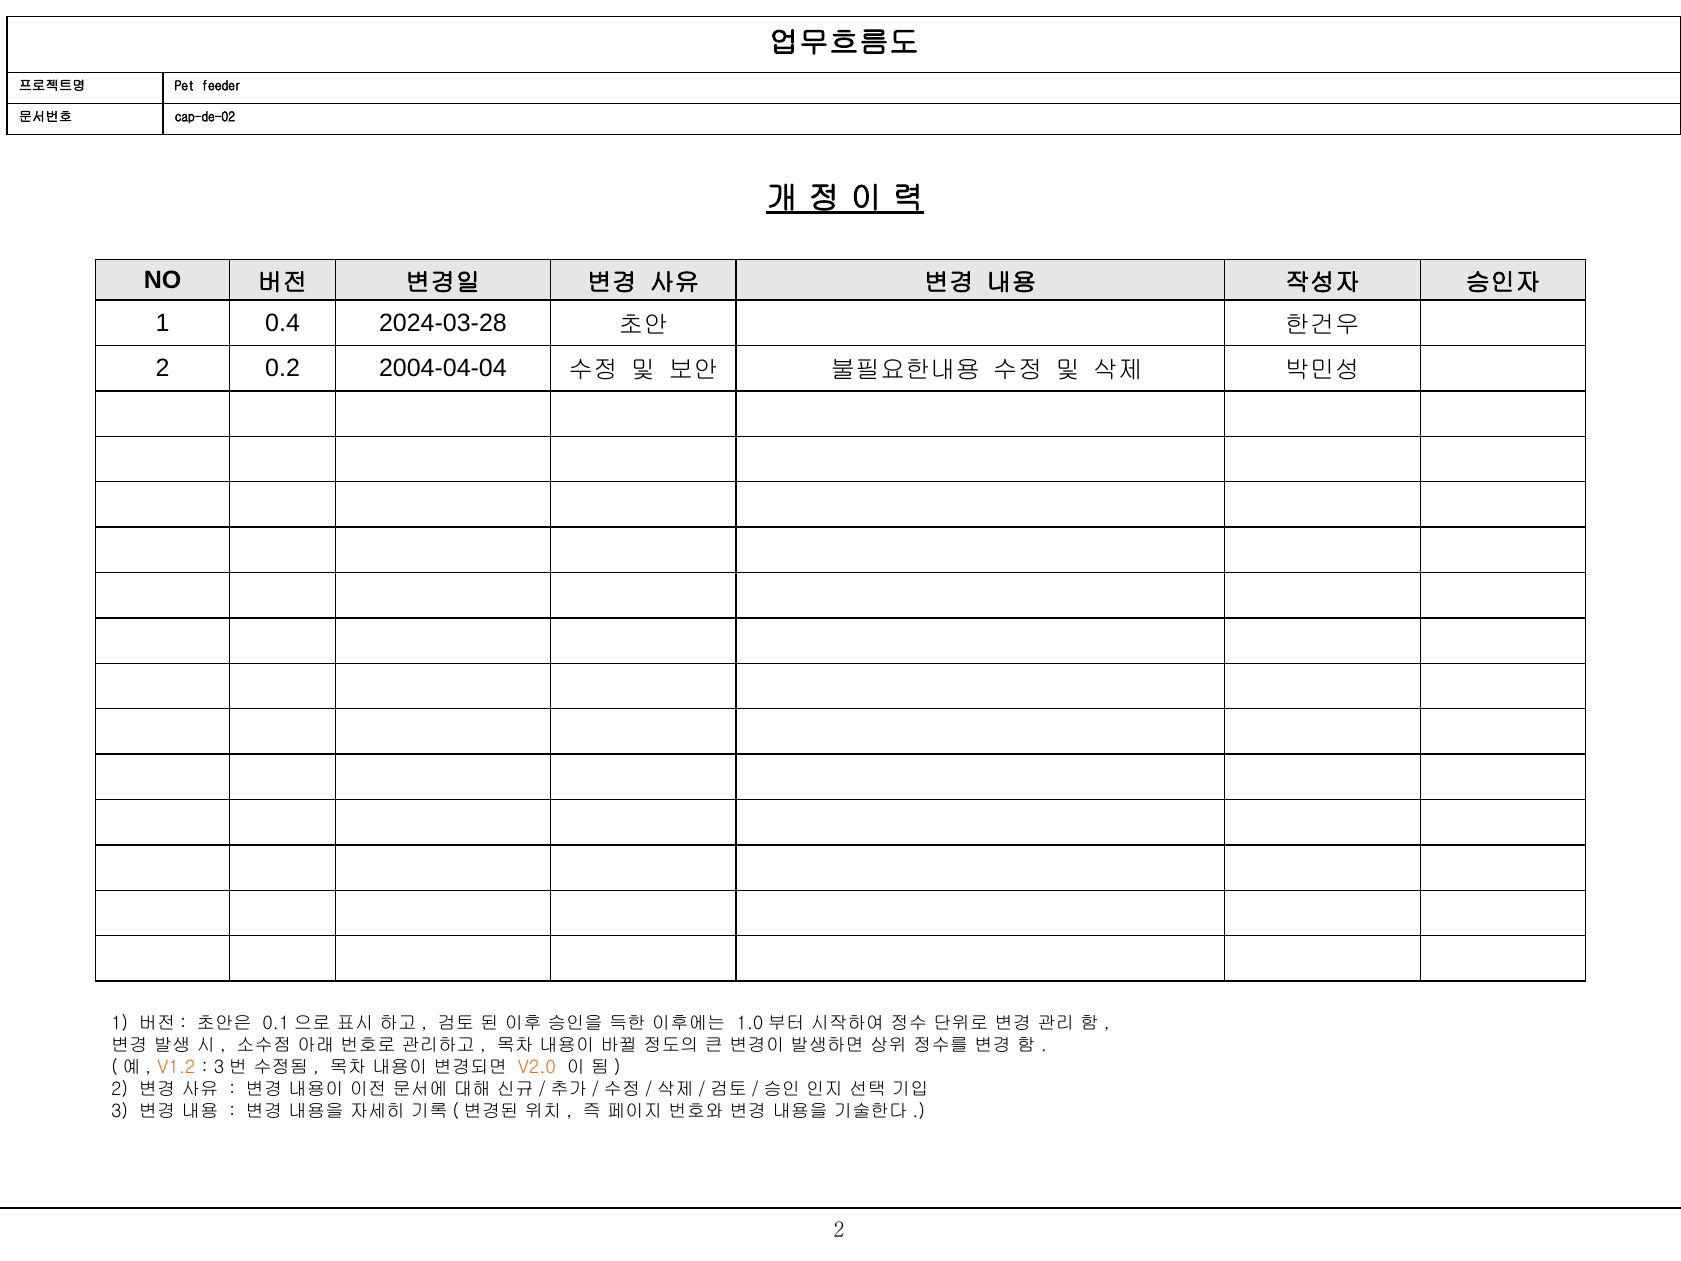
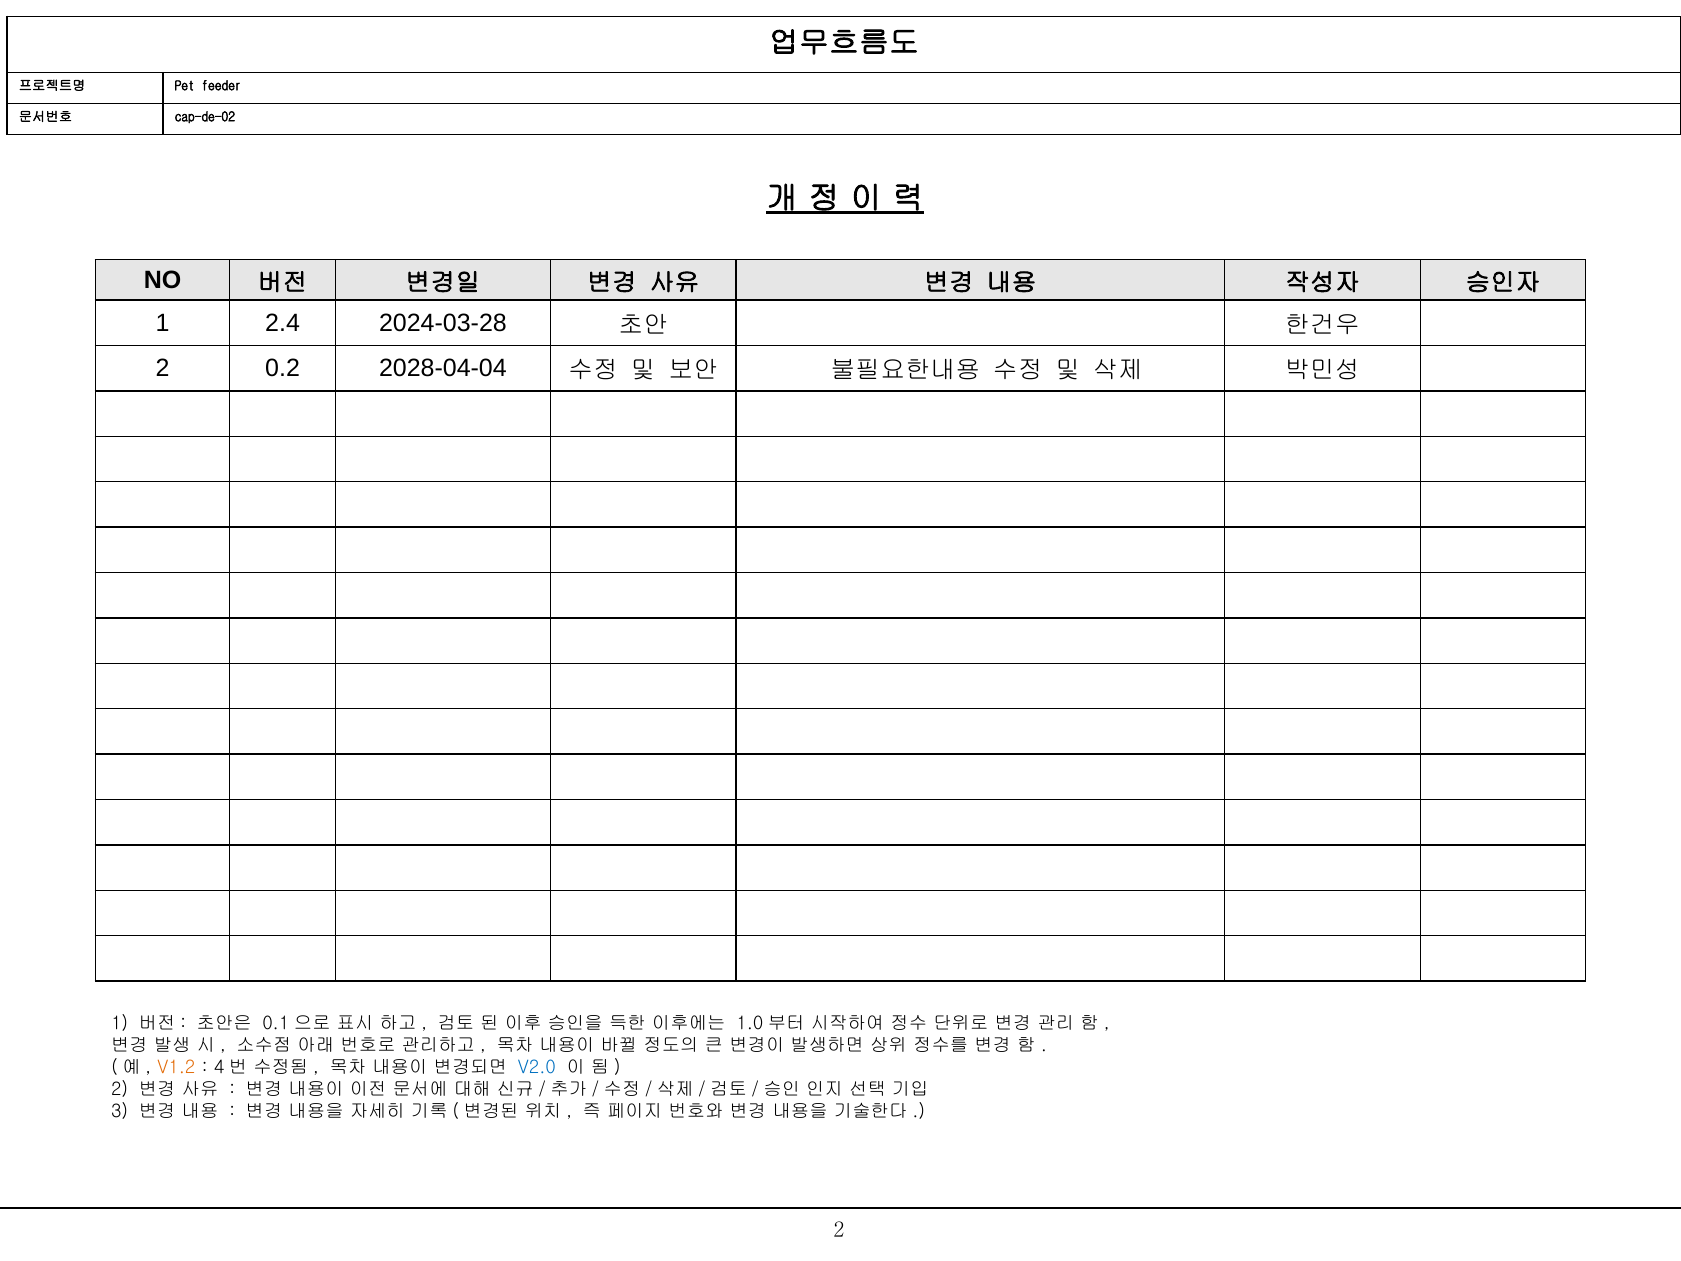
0.4: 0.4 -> 2.4
2004-04-04: 2004-04-04 -> 2028-04-04
3 at (219, 1068): 3 -> 4
V2.0 colour: orange -> blue
